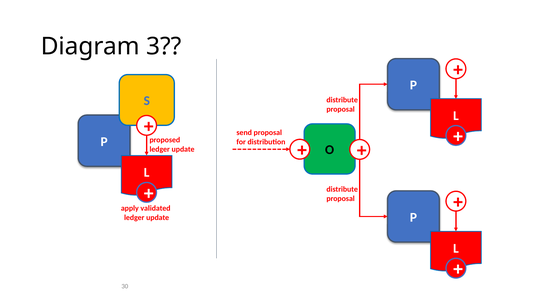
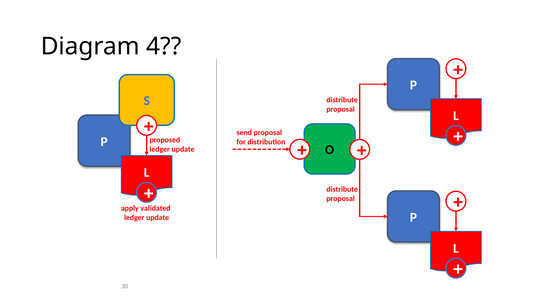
3: 3 -> 4
